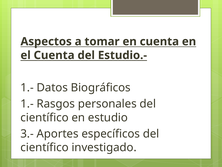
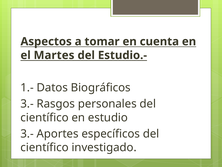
el Cuenta: Cuenta -> Martes
1.- at (27, 104): 1.- -> 3.-
